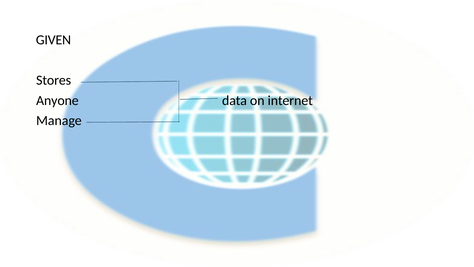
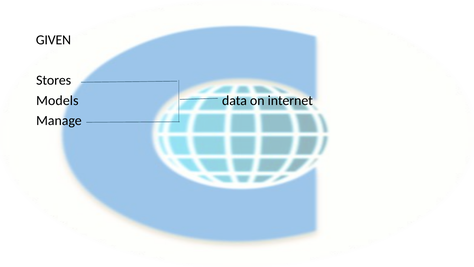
Anyone: Anyone -> Models
